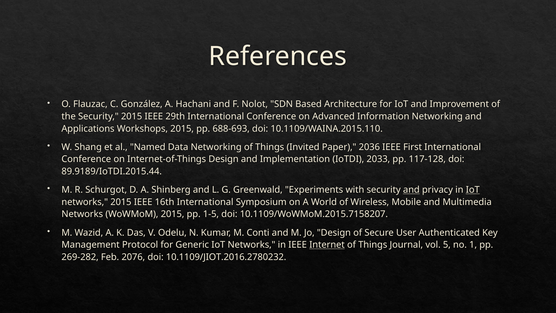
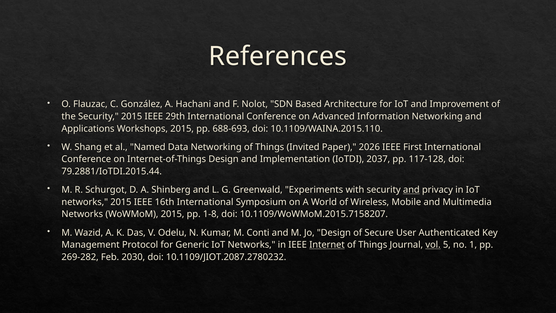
2036: 2036 -> 2026
2033: 2033 -> 2037
89.9189/IoTDI.2015.44: 89.9189/IoTDI.2015.44 -> 79.2881/IoTDI.2015.44
IoT at (473, 190) underline: present -> none
1-5: 1-5 -> 1-8
vol underline: none -> present
2076: 2076 -> 2030
10.1109/JIOT.2016.2780232: 10.1109/JIOT.2016.2780232 -> 10.1109/JIOT.2087.2780232
